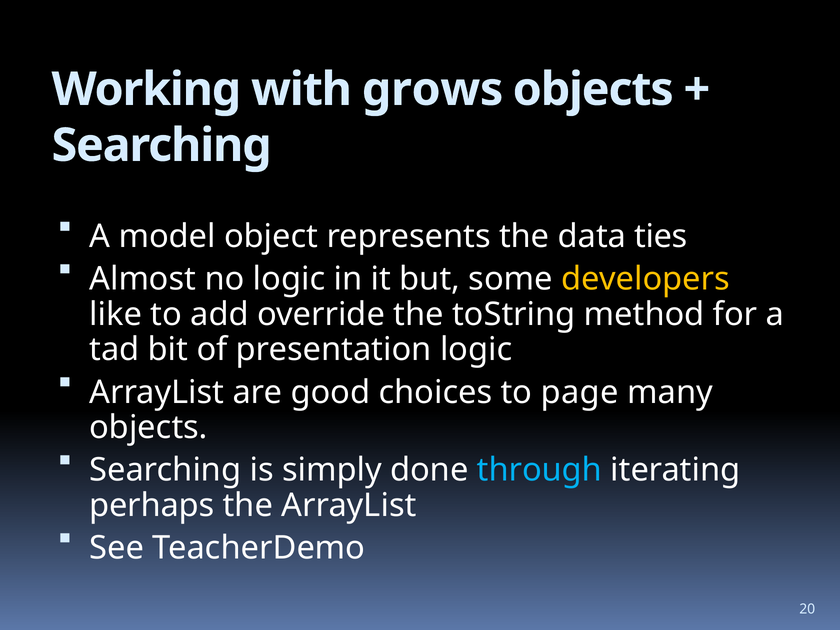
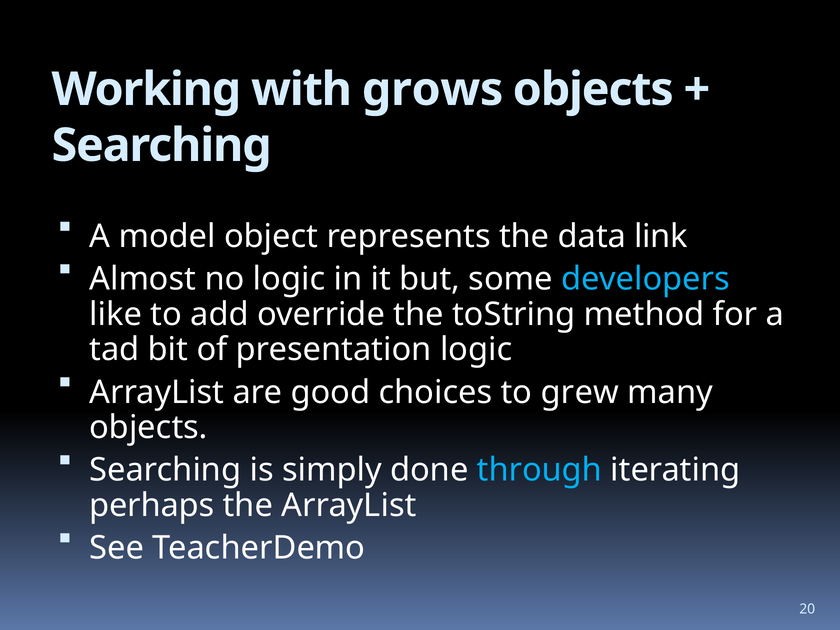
ties: ties -> link
developers colour: yellow -> light blue
page: page -> grew
